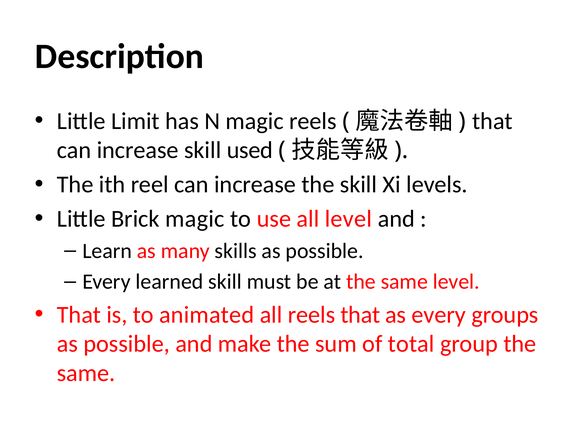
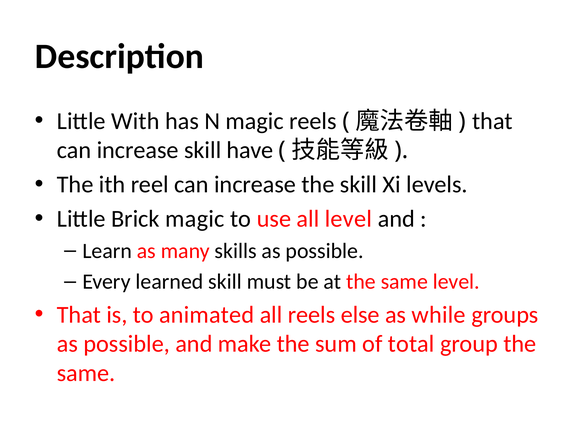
Limit: Limit -> With
used: used -> have
reels that: that -> else
as every: every -> while
